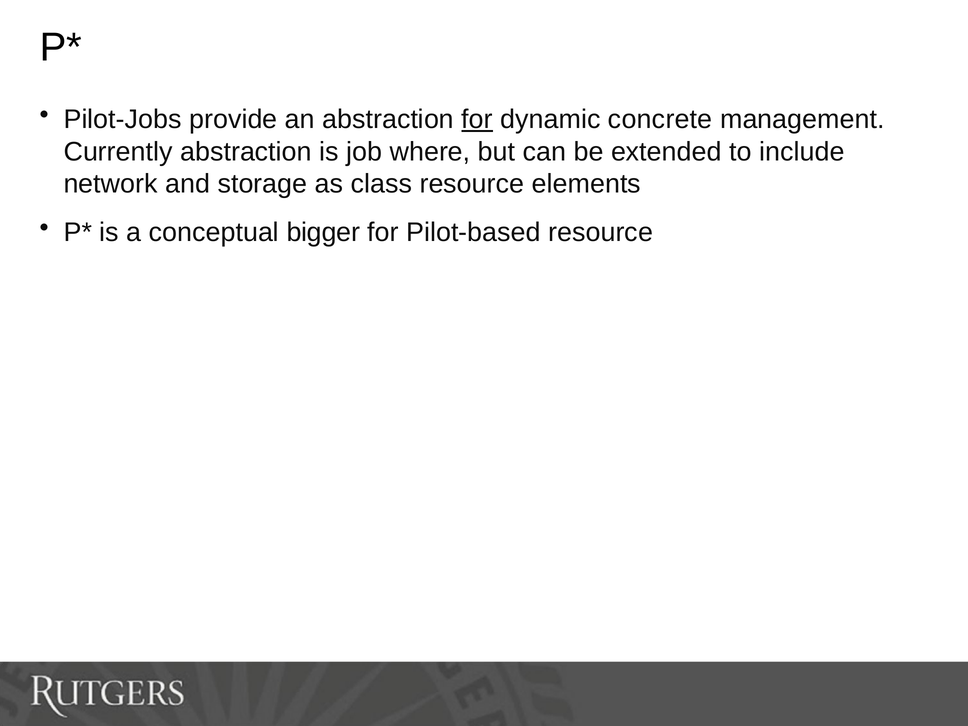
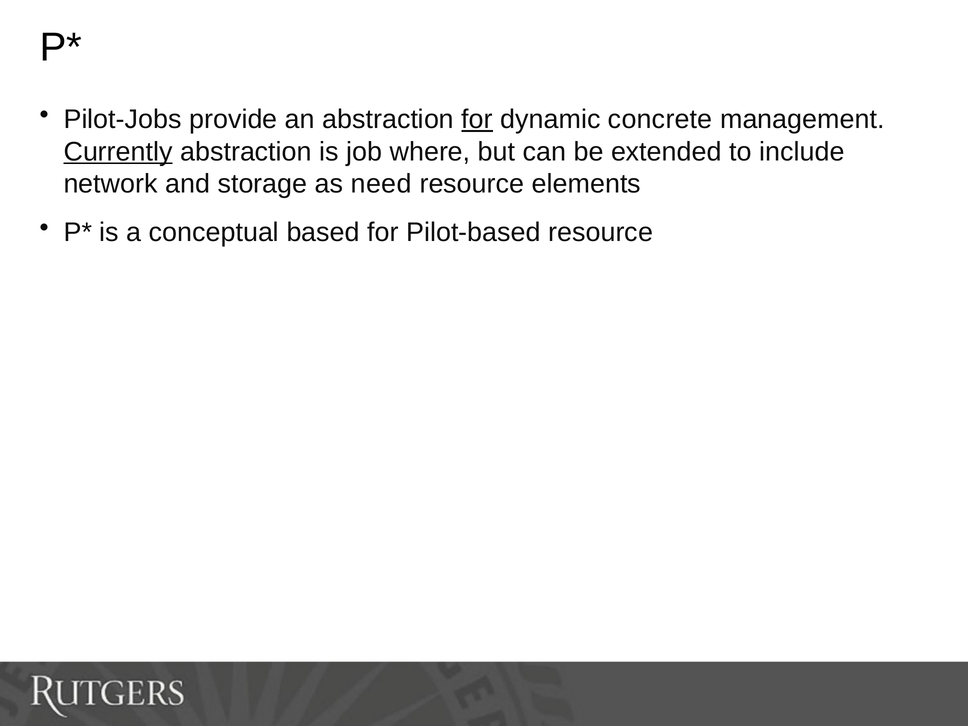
Currently underline: none -> present
class: class -> need
bigger: bigger -> based
